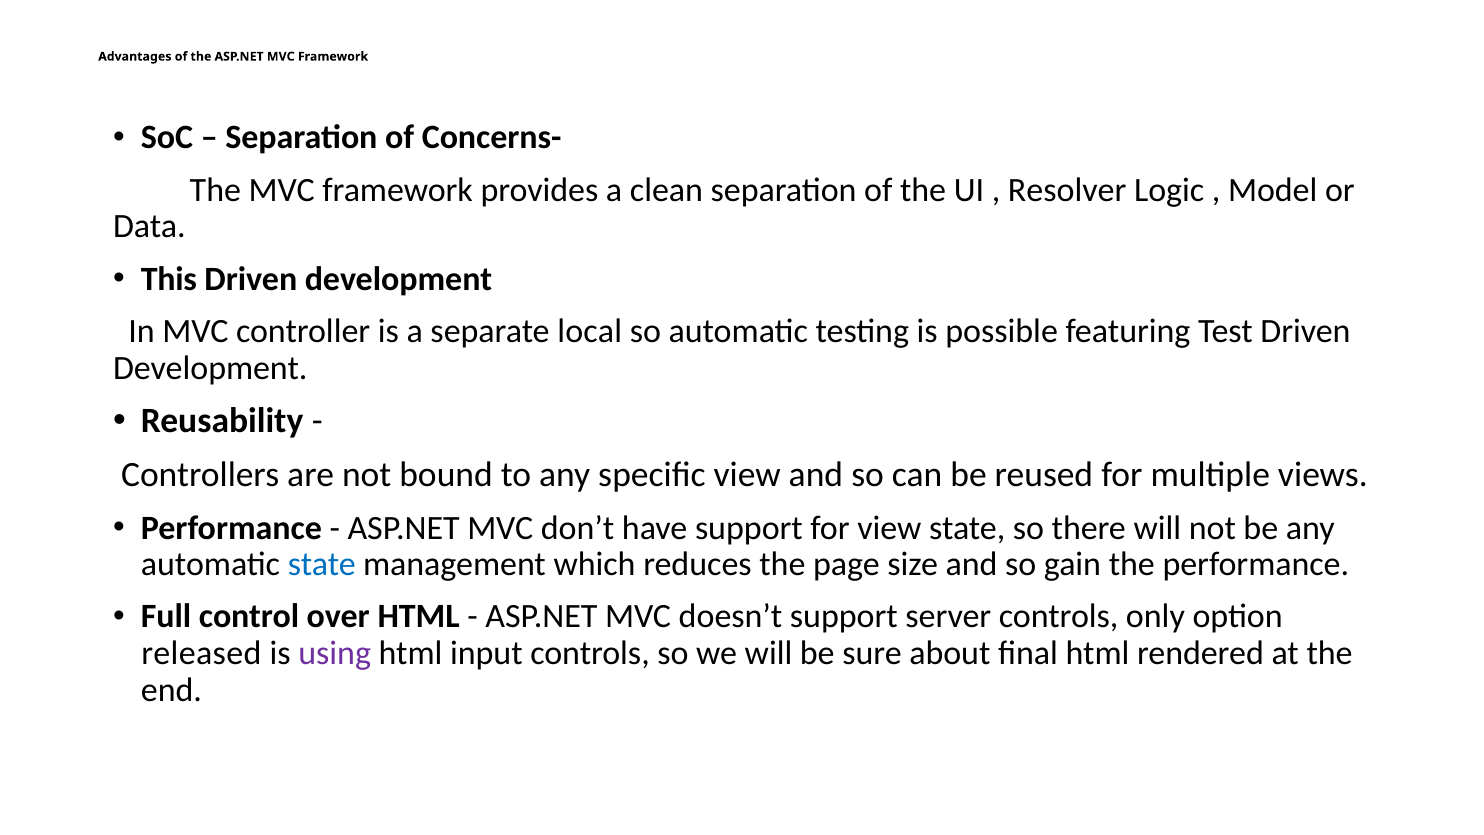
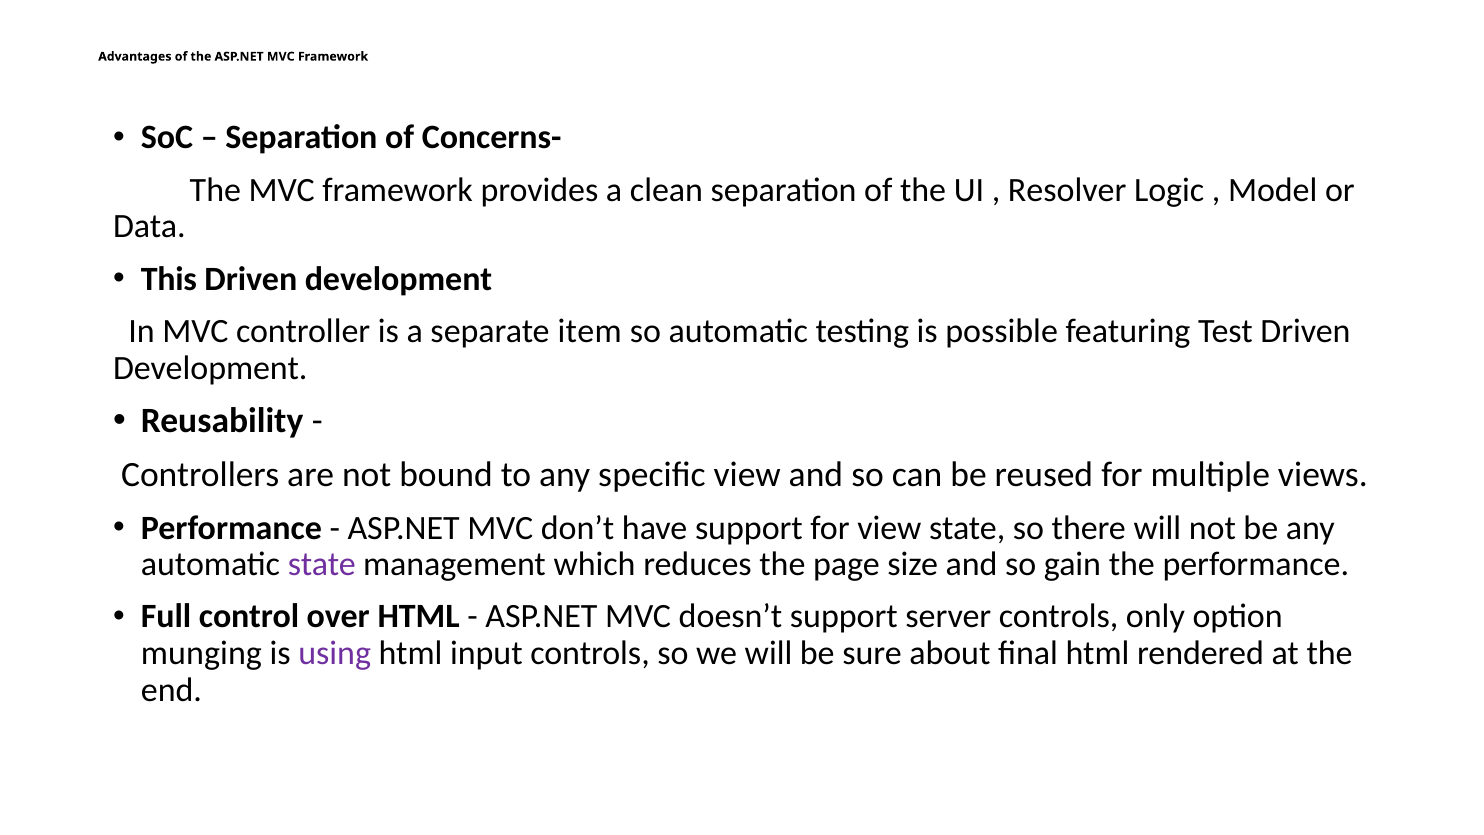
local: local -> item
state at (322, 564) colour: blue -> purple
released: released -> munging
